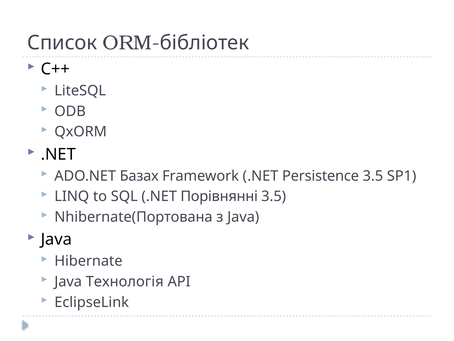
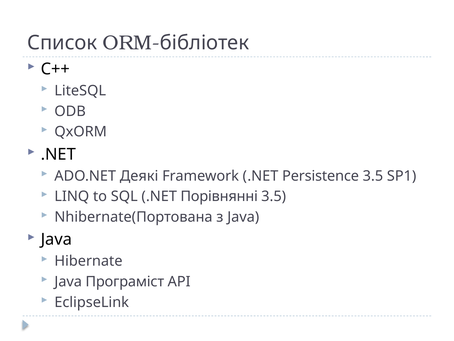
Базах: Базах -> Деякі
Технологія: Технологія -> Програміст
